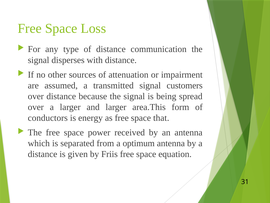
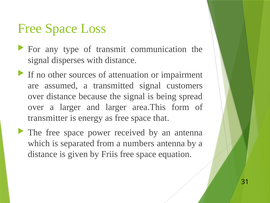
of distance: distance -> transmit
conductors: conductors -> transmitter
optimum: optimum -> numbers
